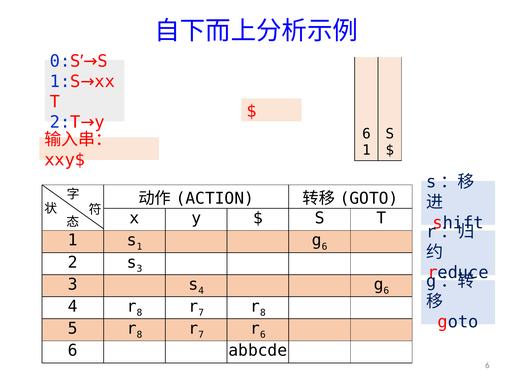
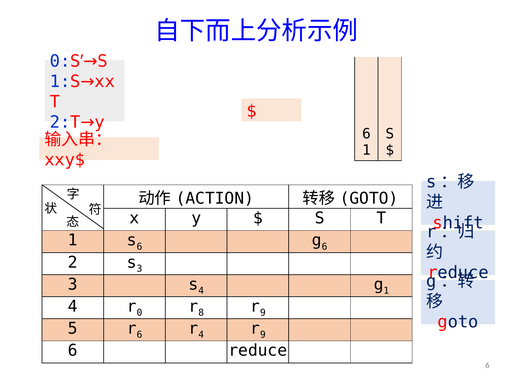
s 1: 1 -> 6
6 at (386, 291): 6 -> 1
8 at (139, 313): 8 -> 0
7 at (201, 313): 7 -> 8
8 at (263, 313): 8 -> 9
8 at (139, 335): 8 -> 6
7 at (201, 335): 7 -> 4
6 at (263, 335): 6 -> 9
6 abbcde: abbcde -> reduce
